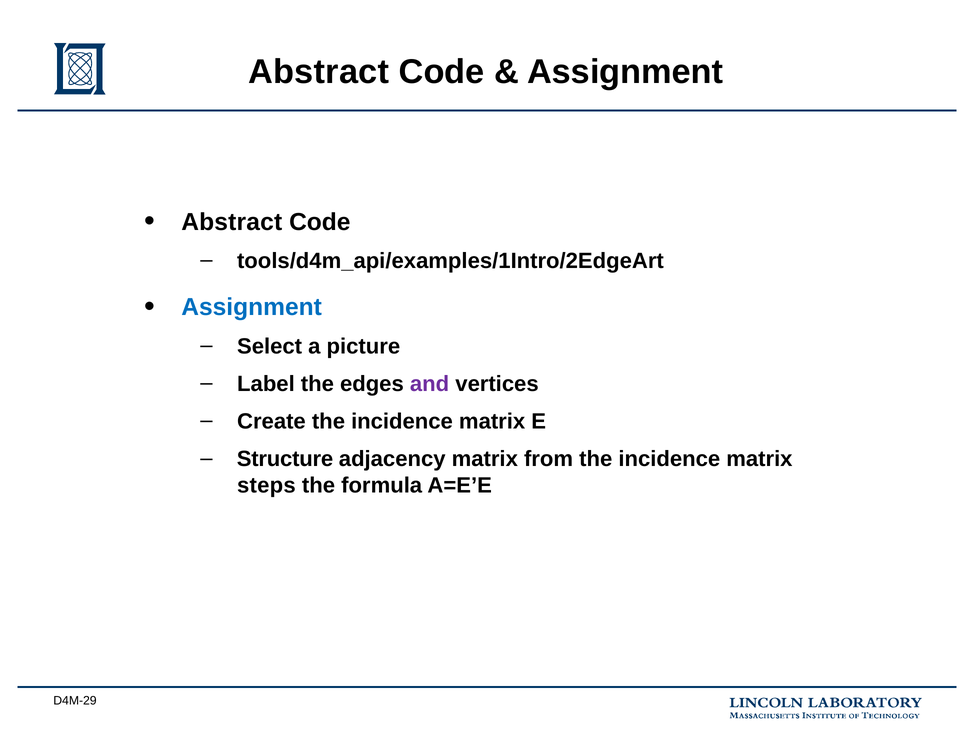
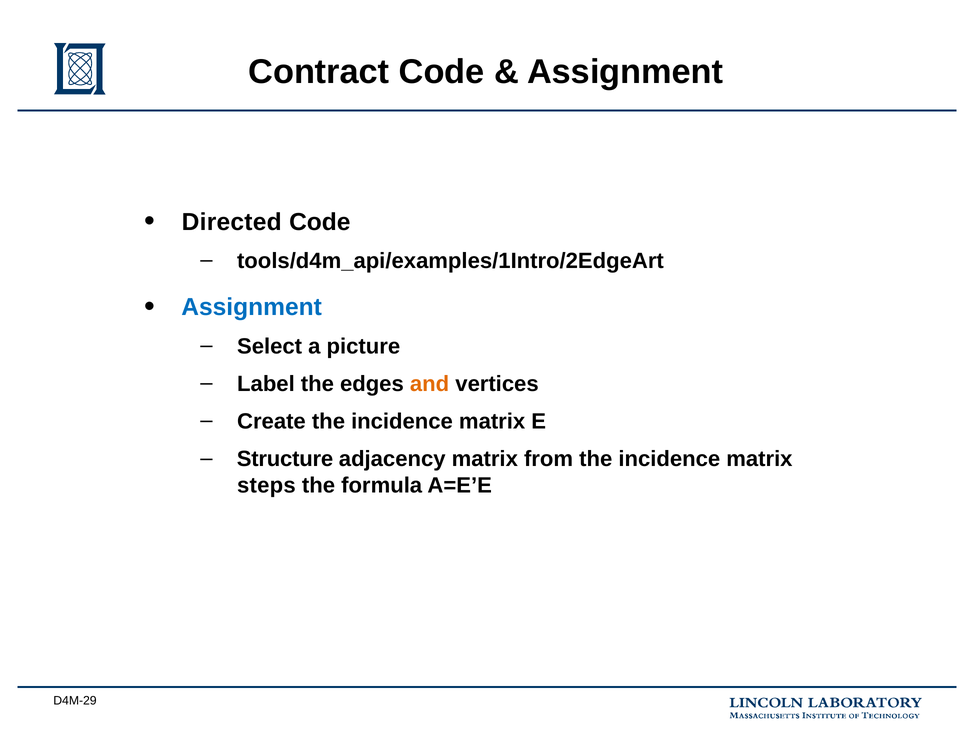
Abstract at (319, 72): Abstract -> Contract
Abstract at (232, 222): Abstract -> Directed
and colour: purple -> orange
